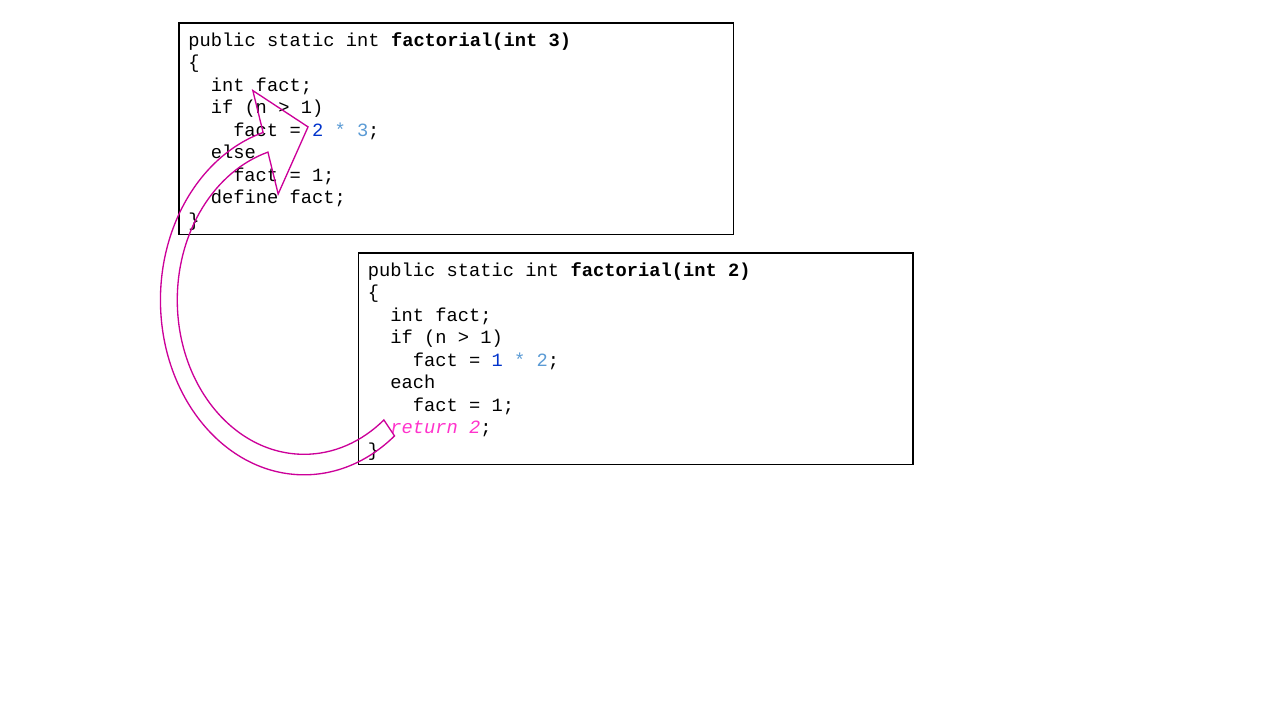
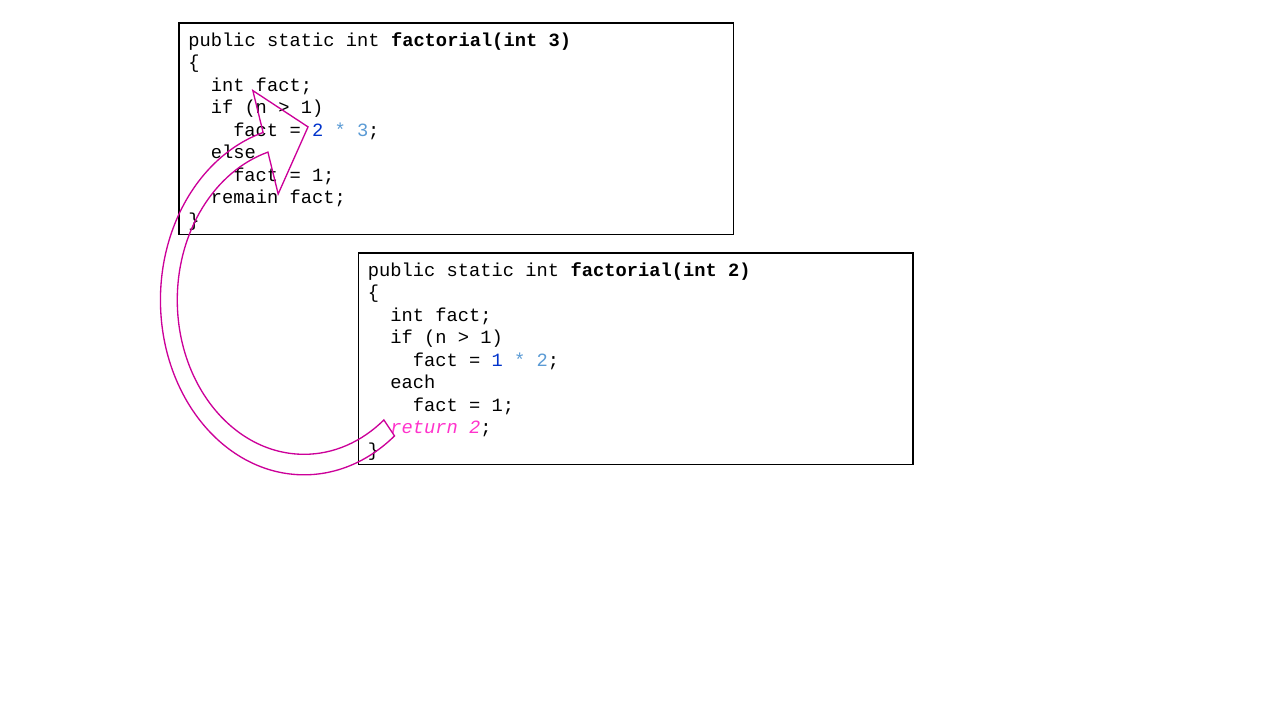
define: define -> remain
